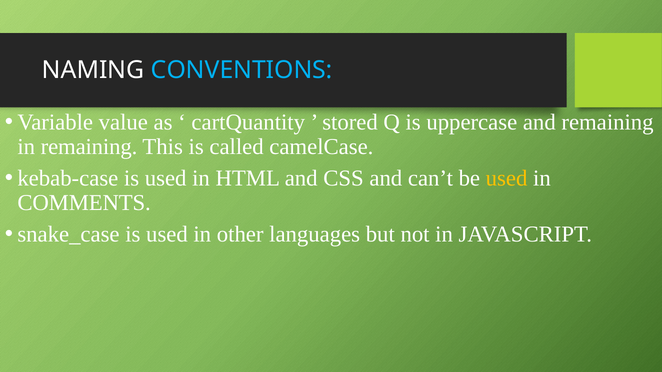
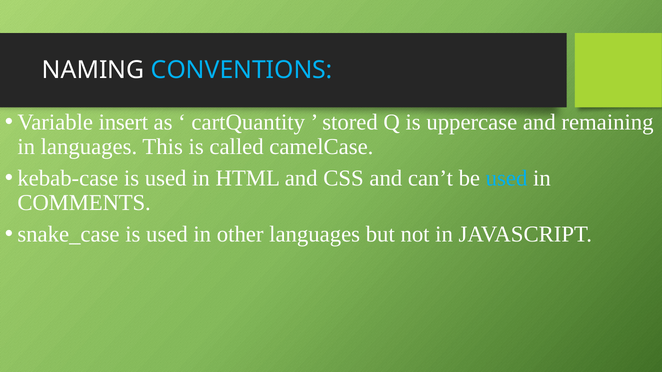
value: value -> insert
in remaining: remaining -> languages
used at (507, 178) colour: yellow -> light blue
